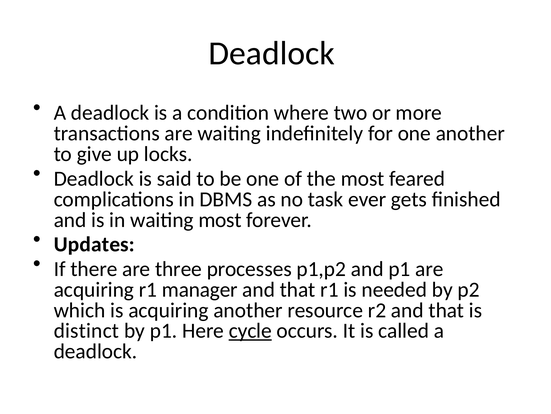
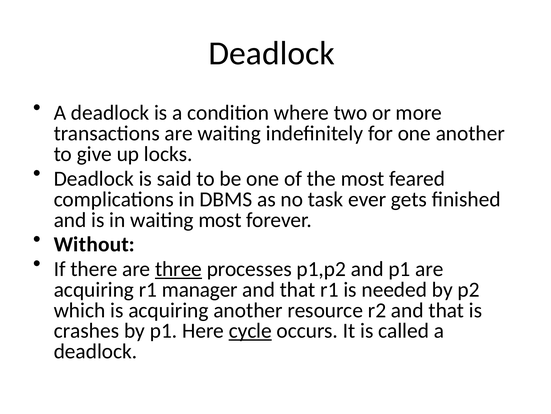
Updates: Updates -> Without
three underline: none -> present
distinct: distinct -> crashes
